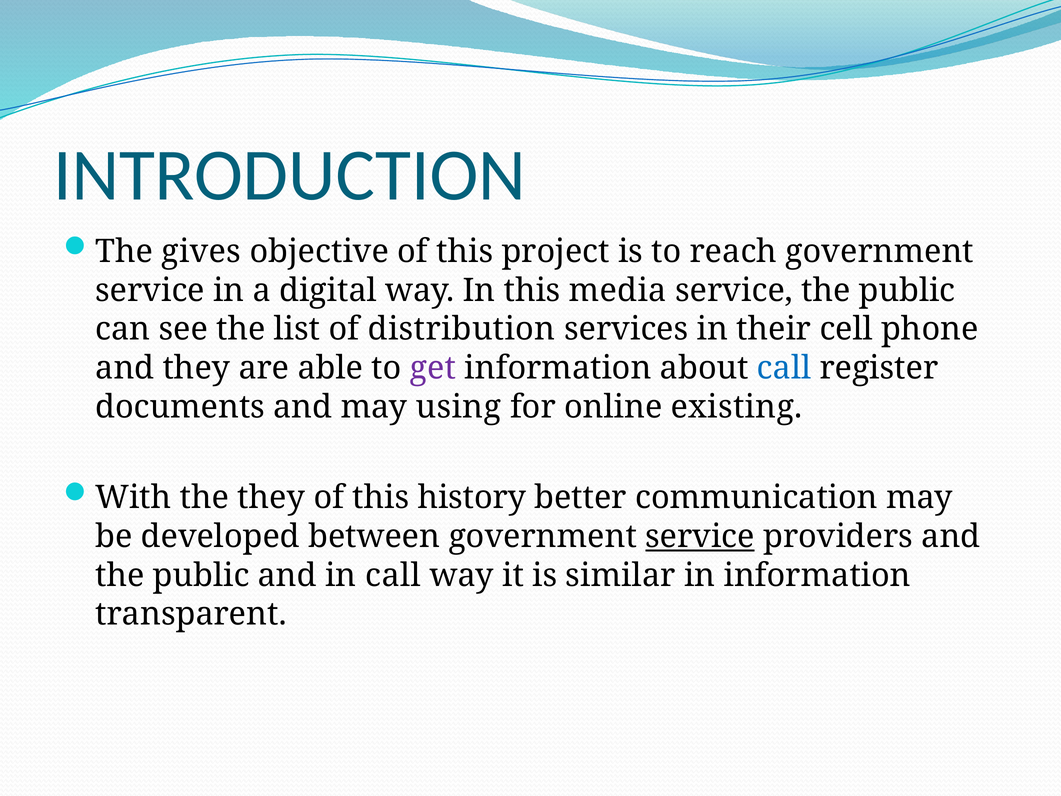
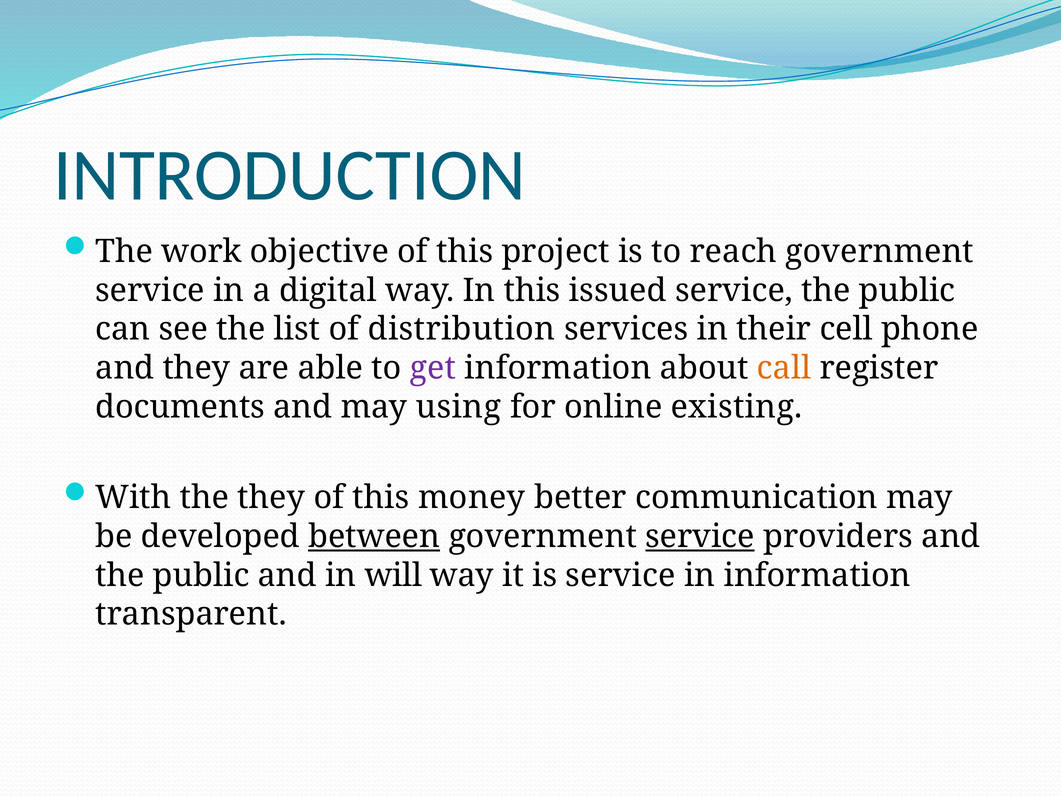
gives: gives -> work
media: media -> issued
call at (784, 368) colour: blue -> orange
history: history -> money
between underline: none -> present
in call: call -> will
is similar: similar -> service
